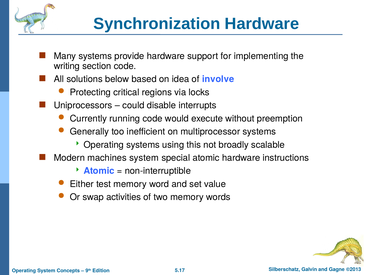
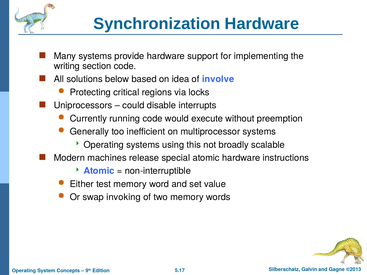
machines system: system -> release
activities: activities -> invoking
